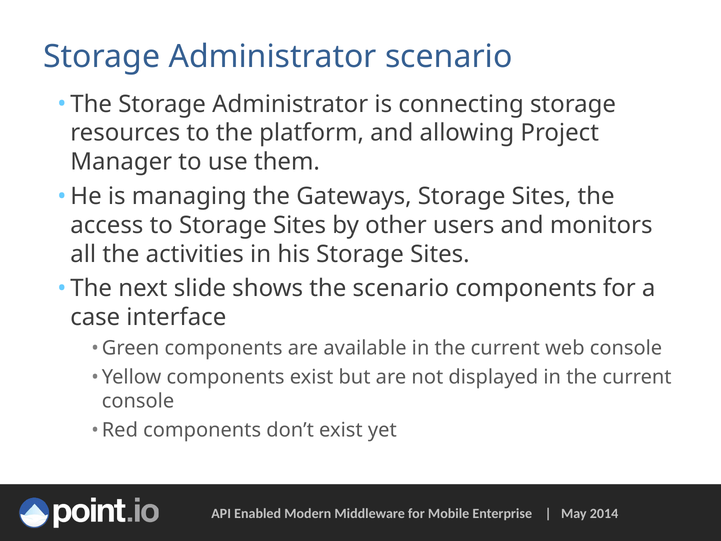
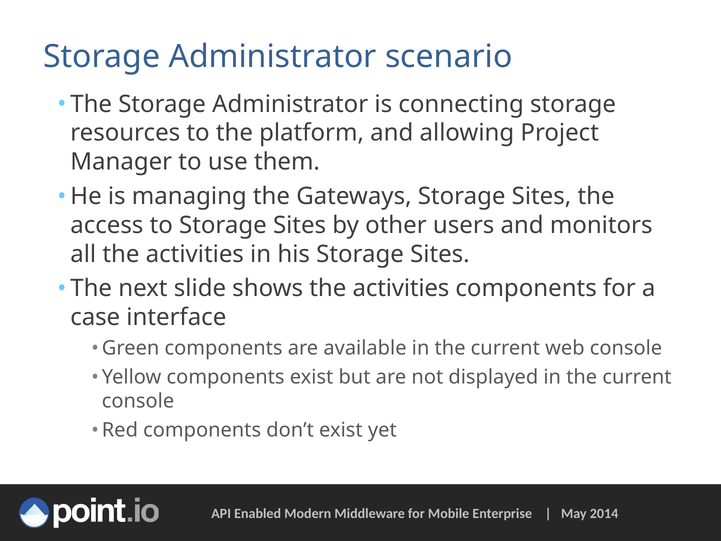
shows the scenario: scenario -> activities
